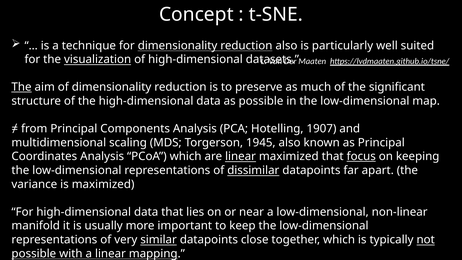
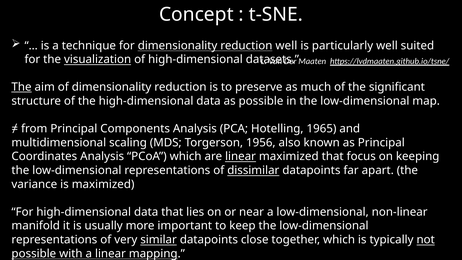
reduction also: also -> well
1907: 1907 -> 1965
1945: 1945 -> 1956
focus underline: present -> none
